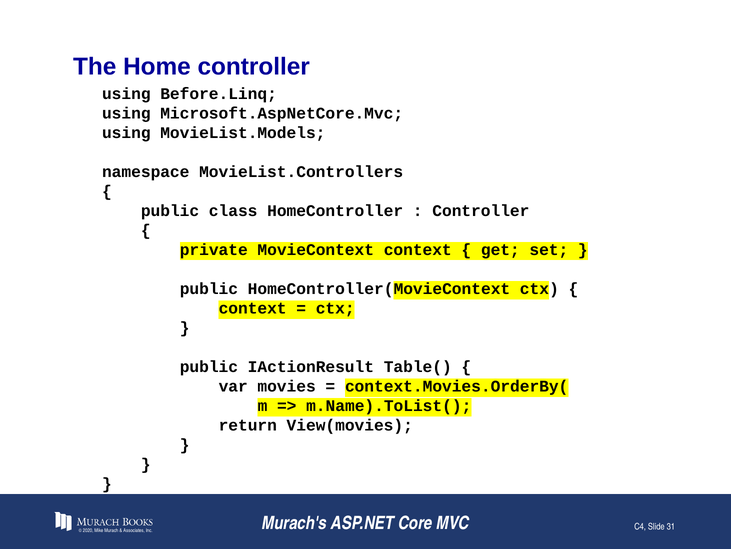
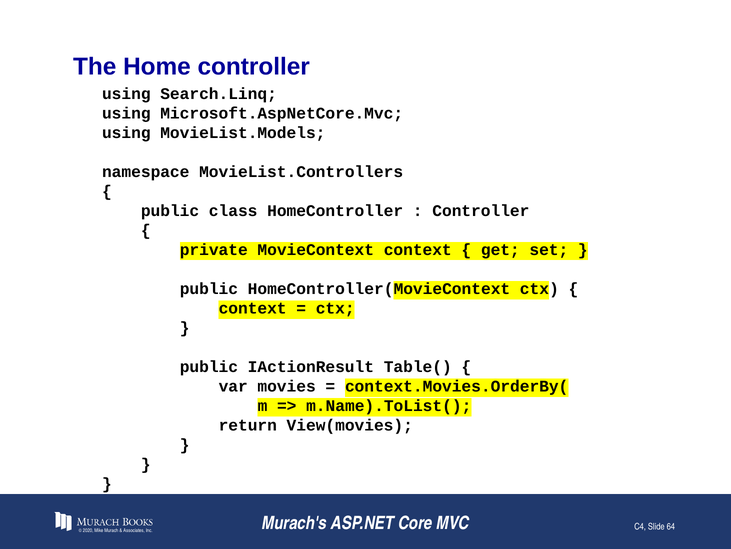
Before.Linq: Before.Linq -> Search.Linq
31: 31 -> 64
